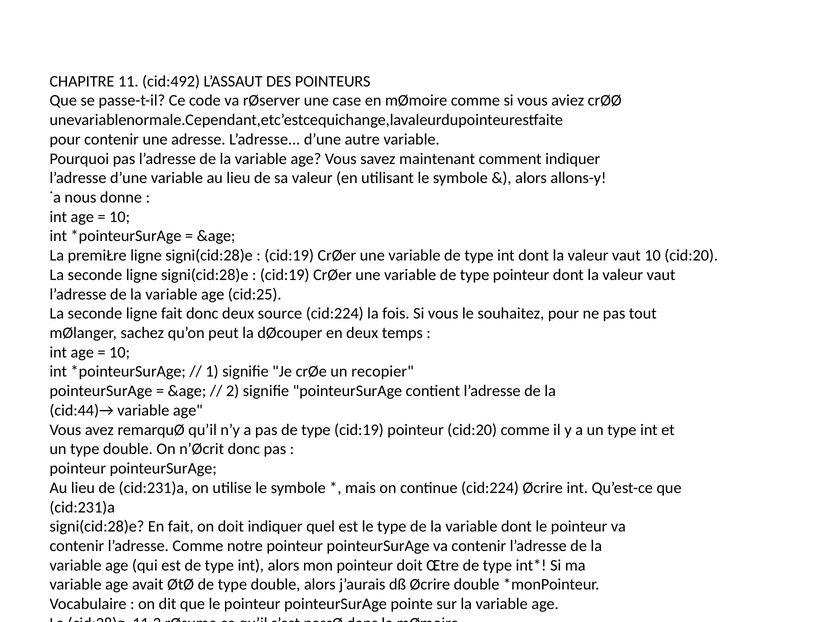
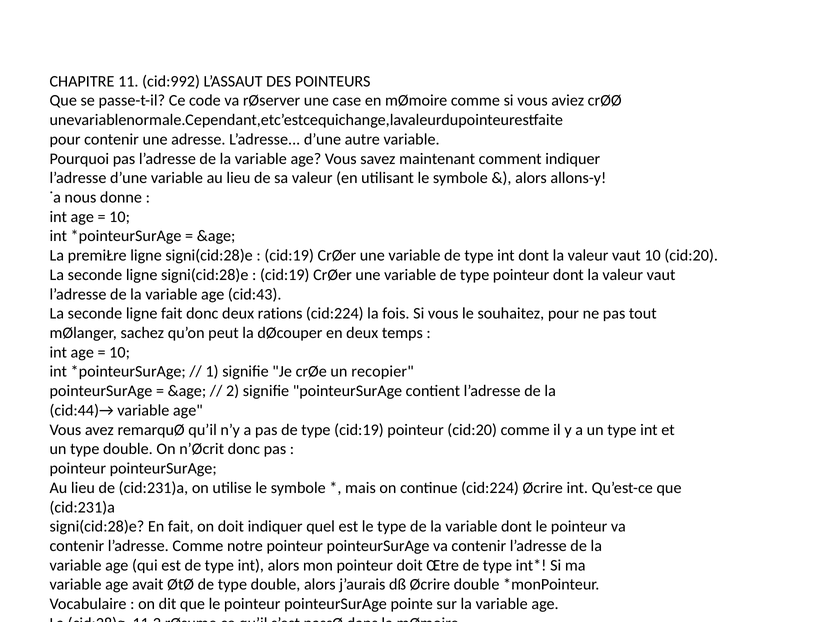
cid:492: cid:492 -> cid:992
cid:25: cid:25 -> cid:43
source: source -> rations
